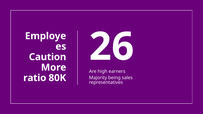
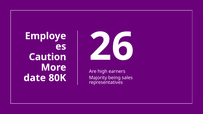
ratio: ratio -> date
